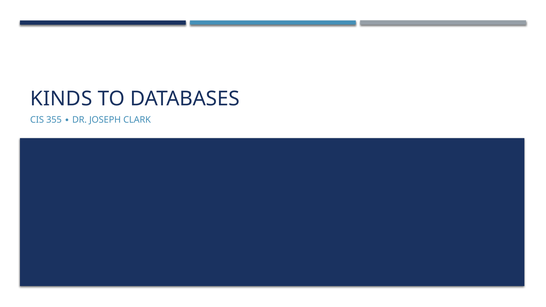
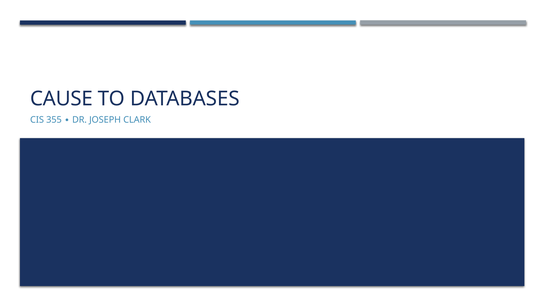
KINDS: KINDS -> CAUSE
